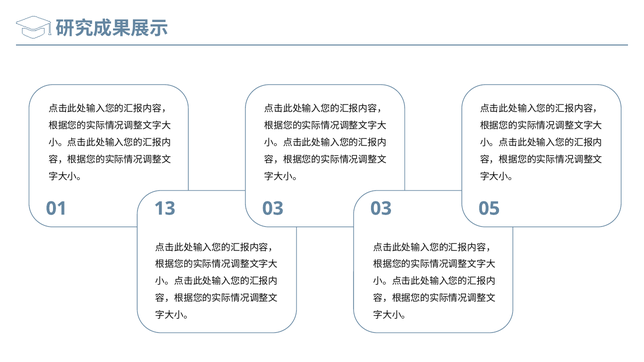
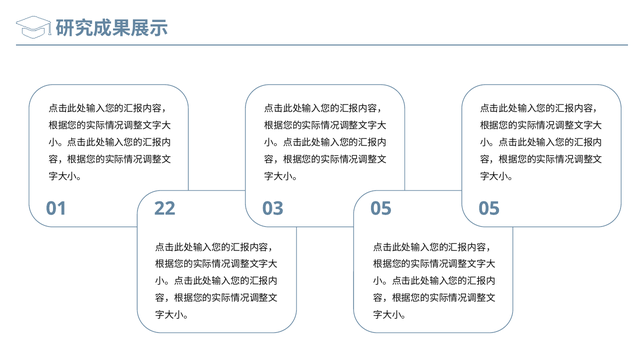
13: 13 -> 22
03 03: 03 -> 05
